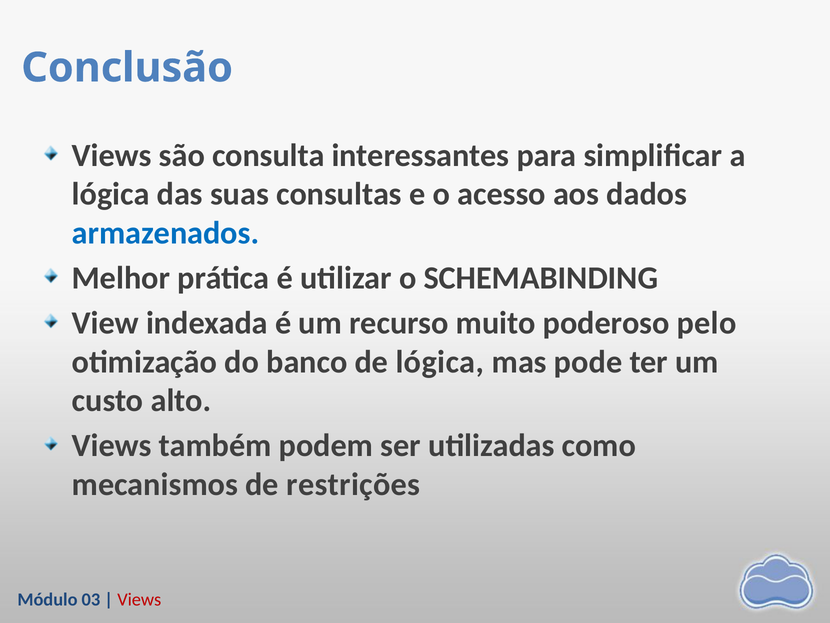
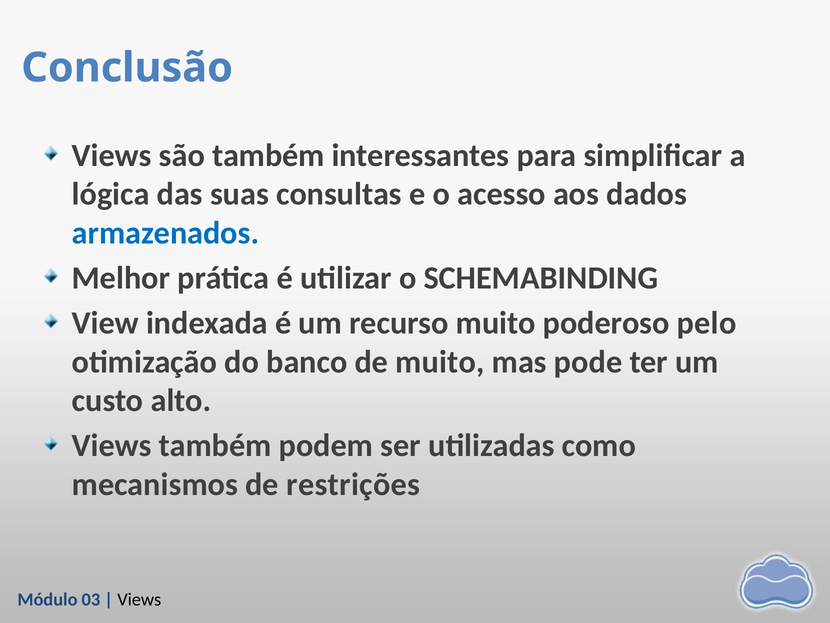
são consulta: consulta -> também
de lógica: lógica -> muito
Views at (139, 599) colour: red -> black
